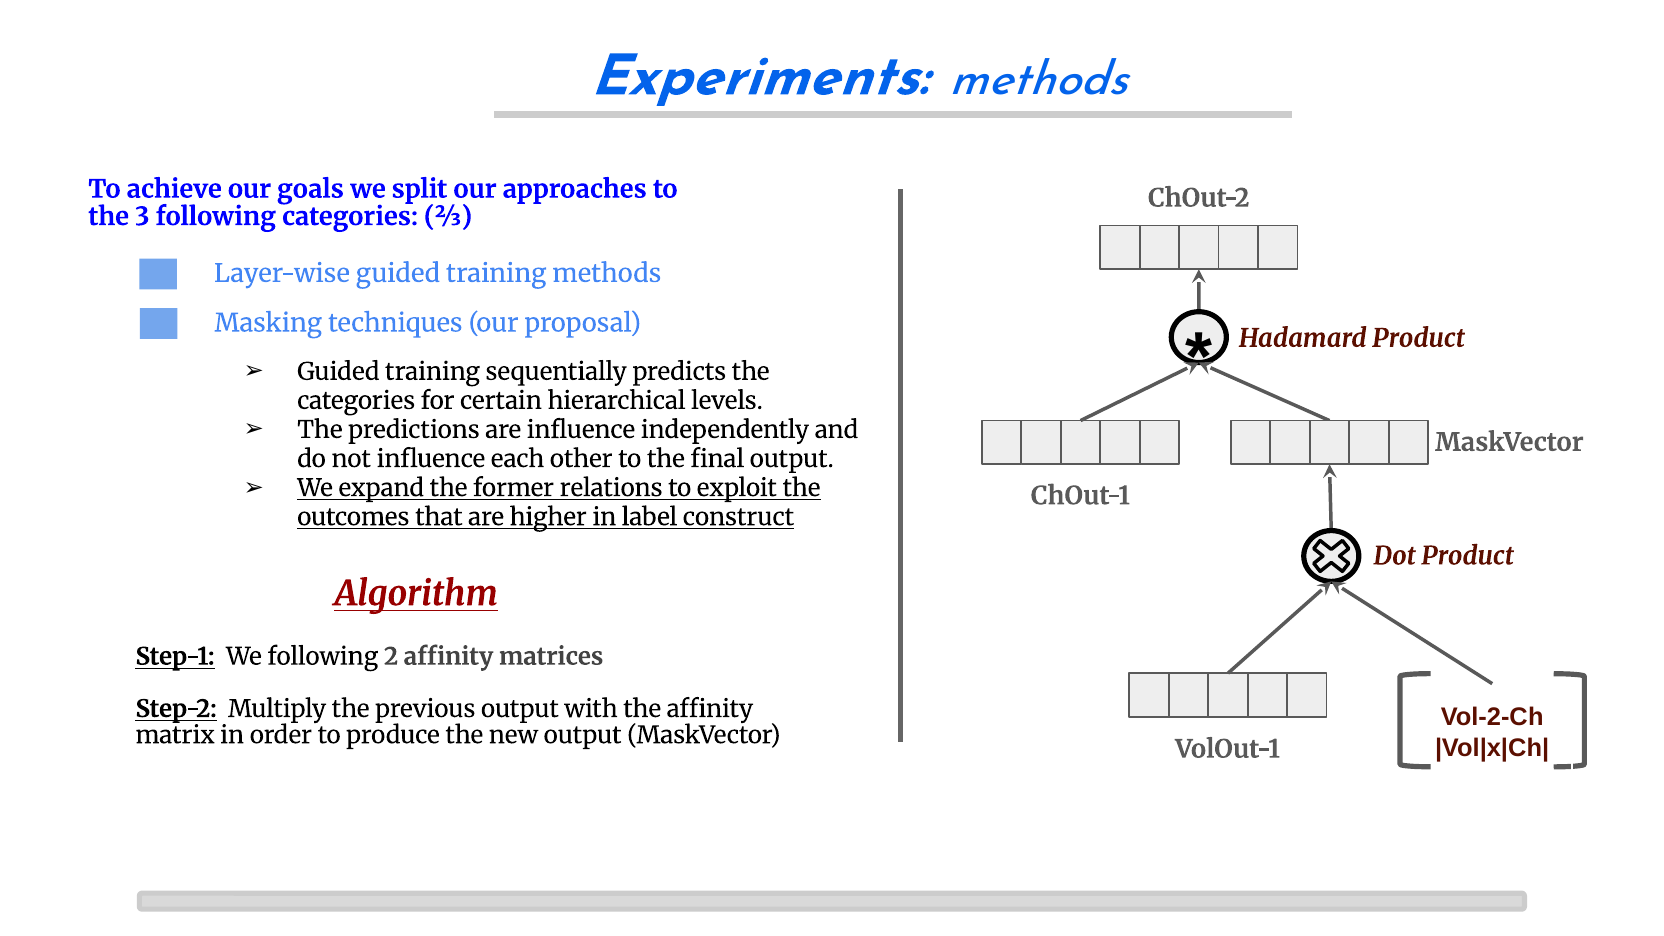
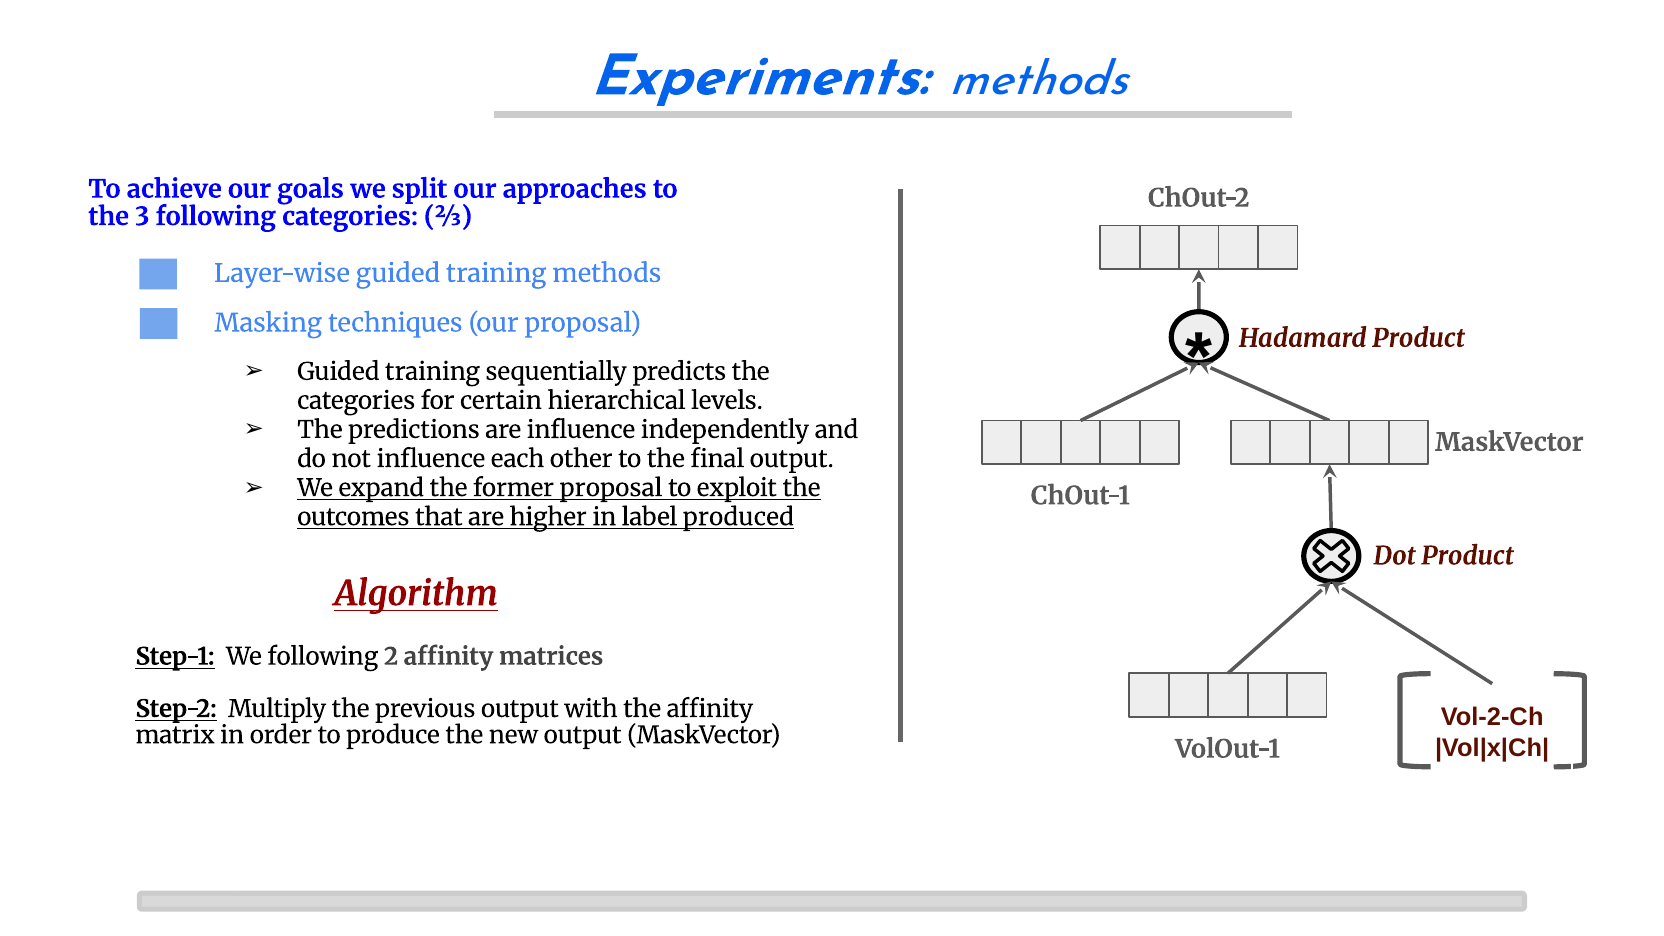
former relations: relations -> proposal
construct: construct -> produced
